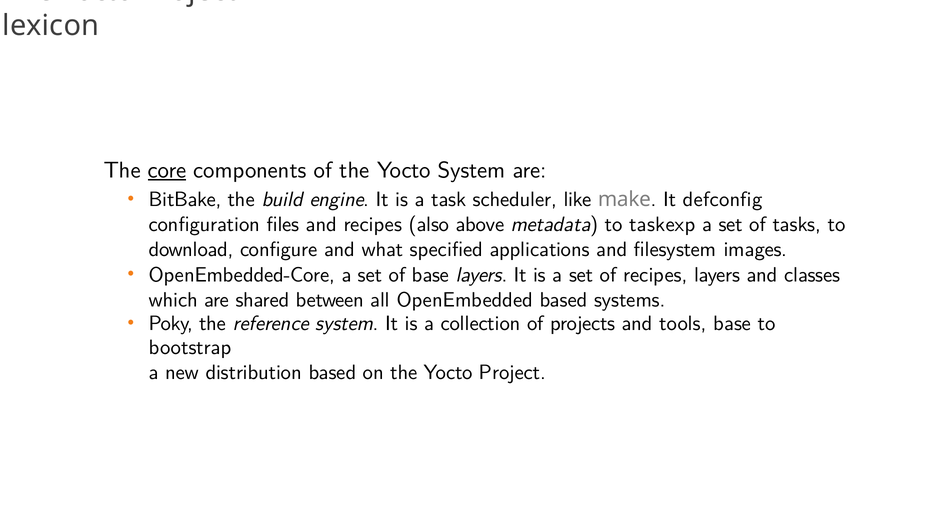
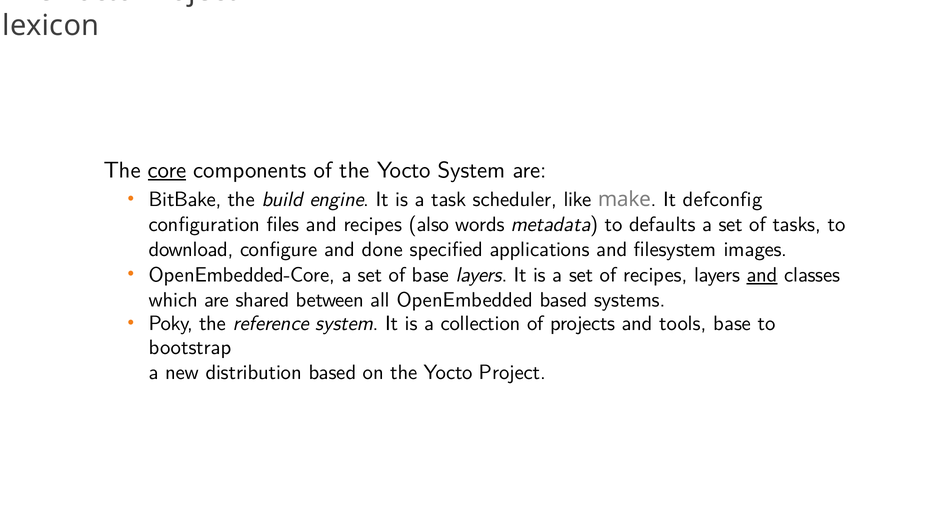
above: above -> words
taskexp: taskexp -> defaults
what: what -> done
and at (762, 275) underline: none -> present
